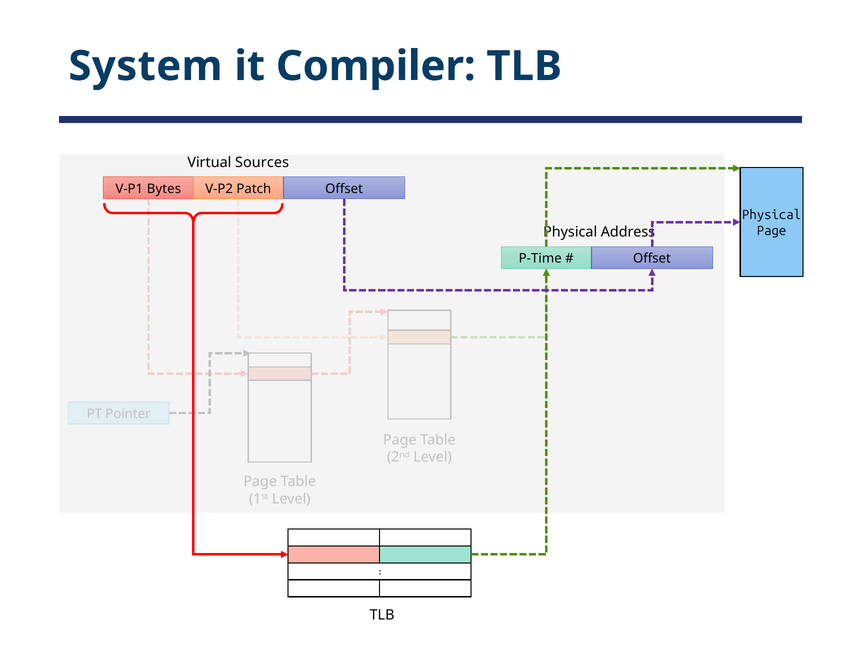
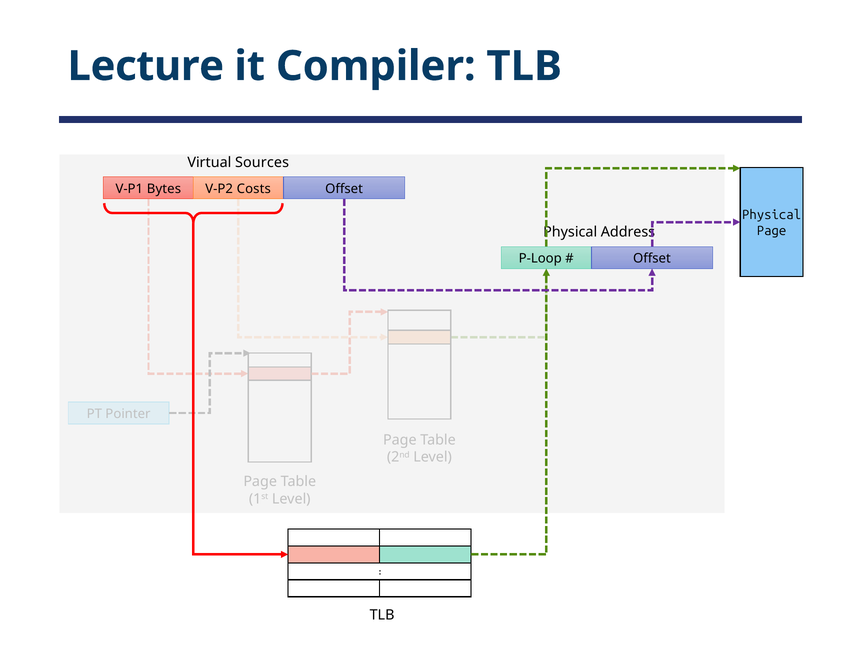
System: System -> Lecture
Patch: Patch -> Costs
P-Time: P-Time -> P-Loop
